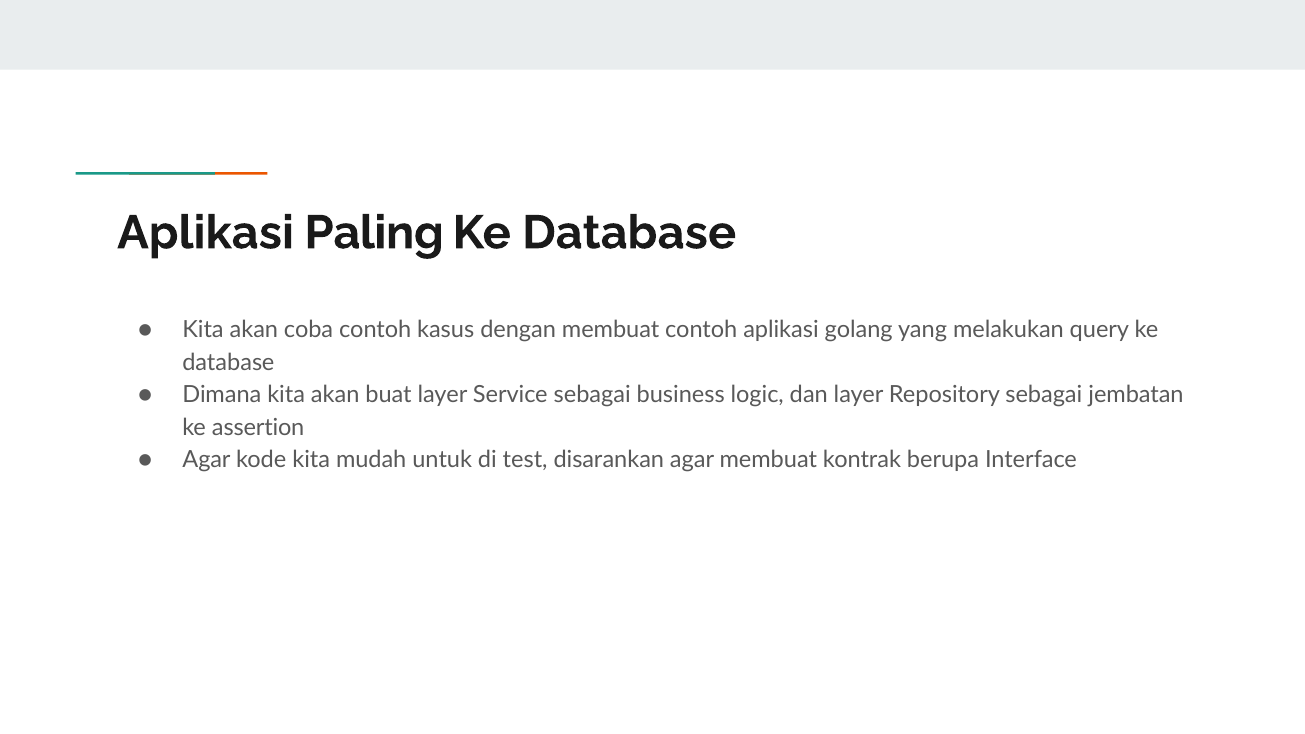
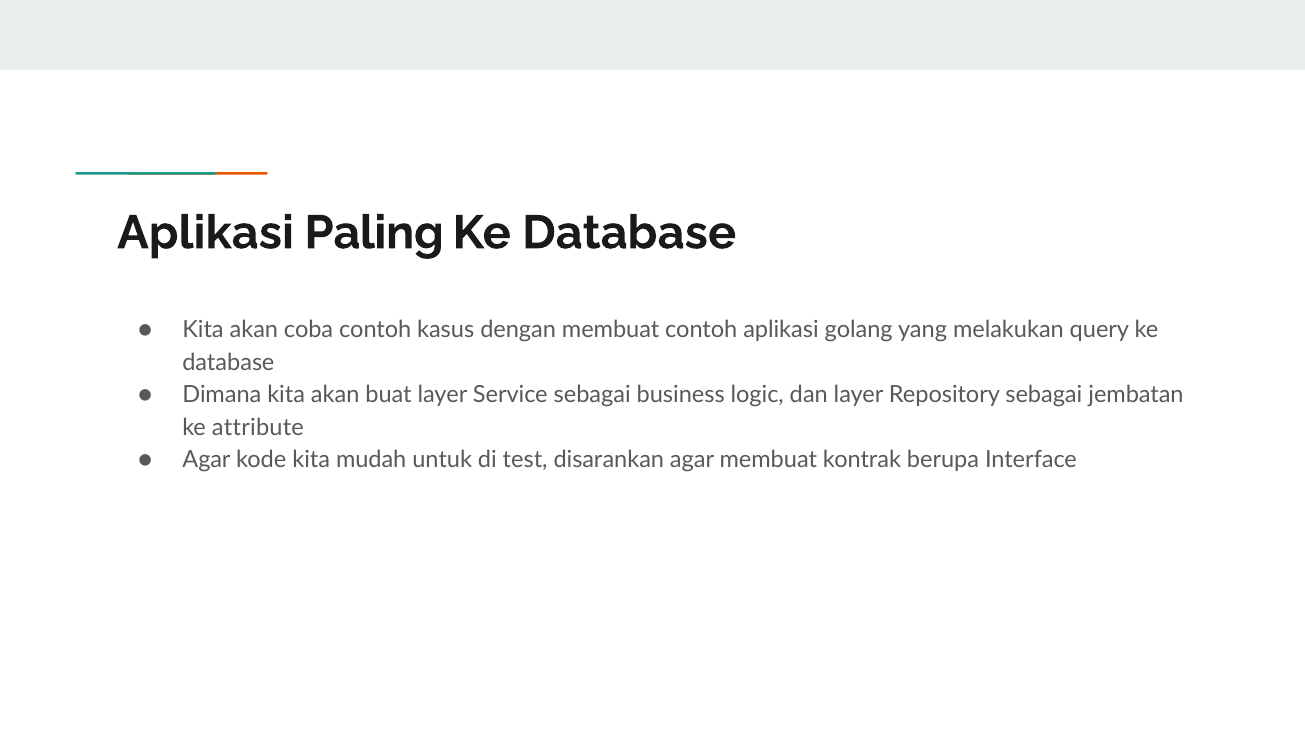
assertion: assertion -> attribute
